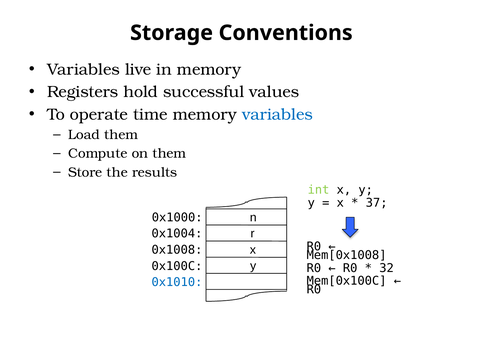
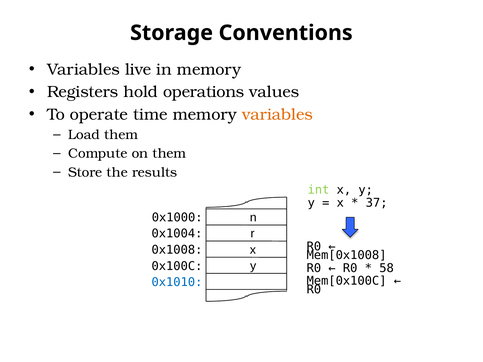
successful: successful -> operations
variables at (278, 115) colour: blue -> orange
32: 32 -> 58
